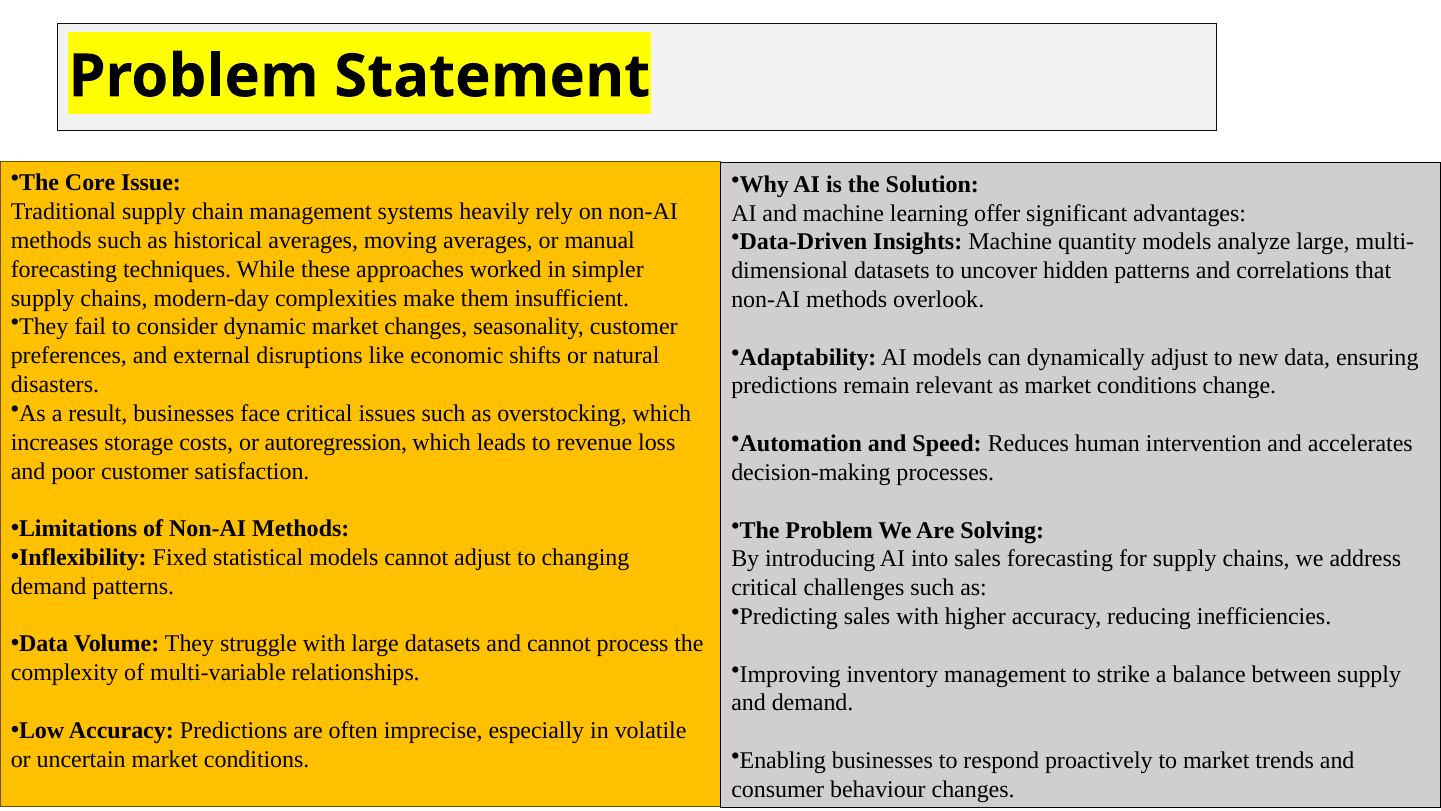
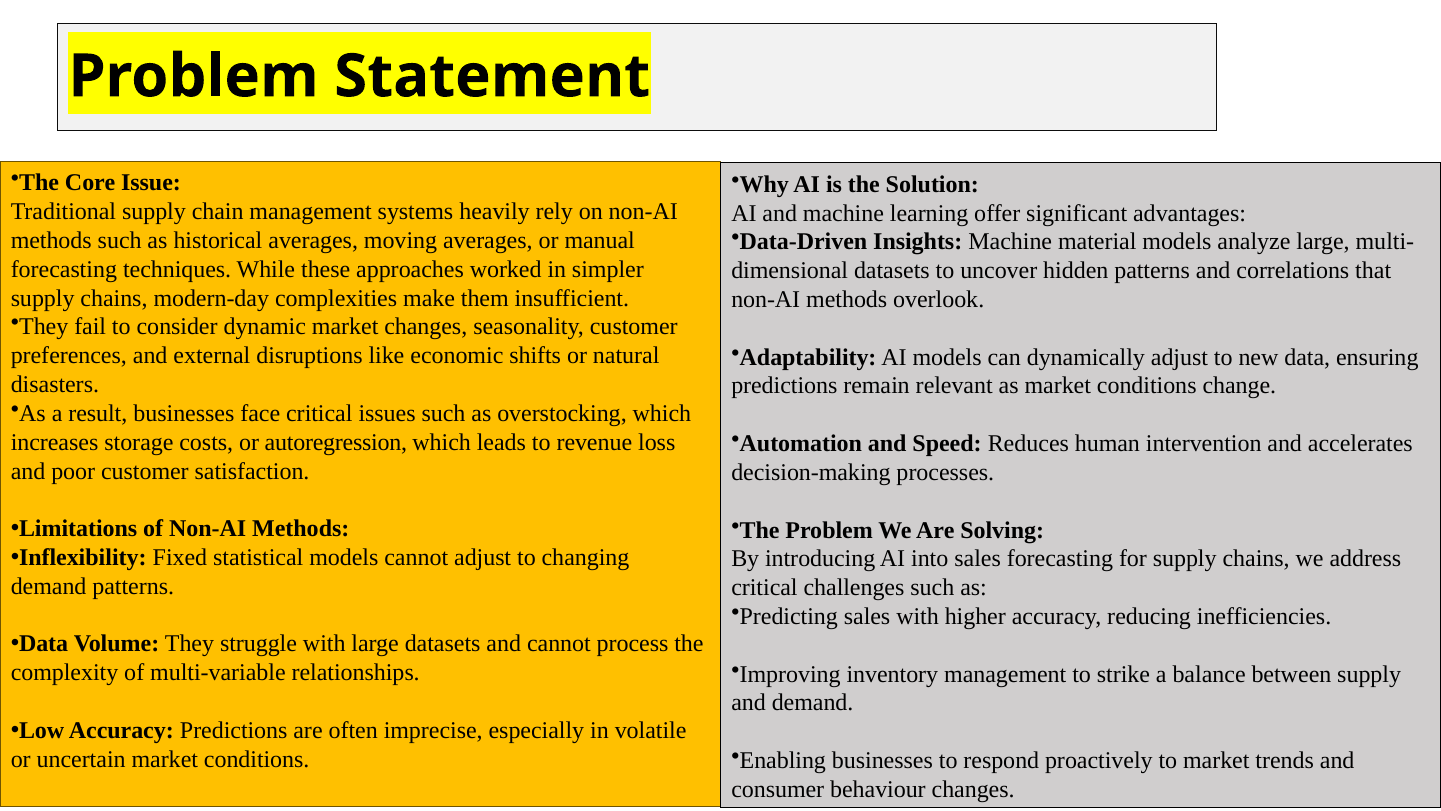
quantity: quantity -> material
